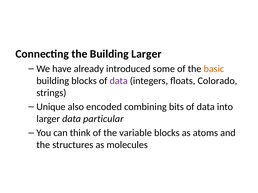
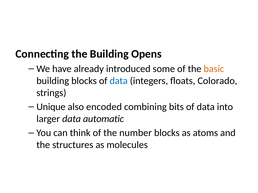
Building Larger: Larger -> Opens
data at (119, 81) colour: purple -> blue
particular: particular -> automatic
variable: variable -> number
